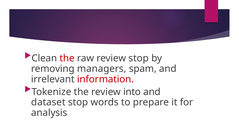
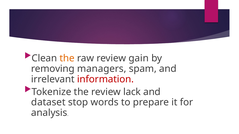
the at (67, 58) colour: red -> orange
review stop: stop -> gain
into: into -> lack
